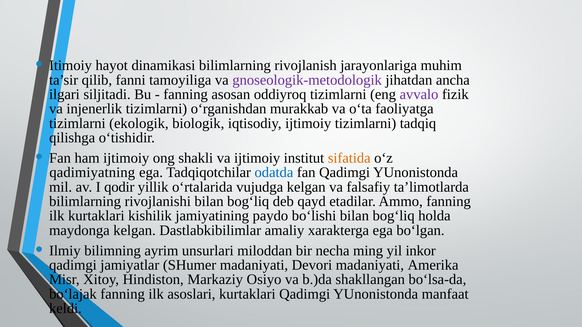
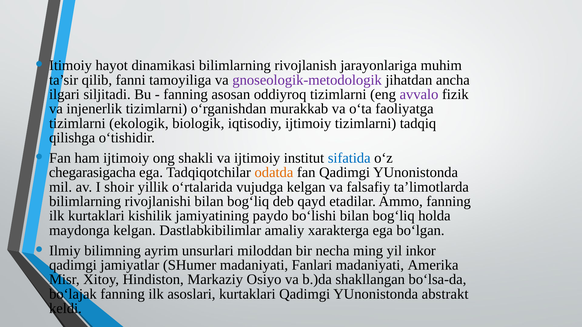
sifatida colour: orange -> blue
qadimiyatning: qadimiyatning -> chеgаrаsigаchа
odatda colour: blue -> orange
qоdir: qоdir -> shoir
Devori: Devori -> Fanlari
manfaat: manfaat -> abstrakt
